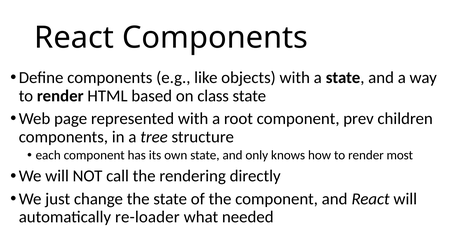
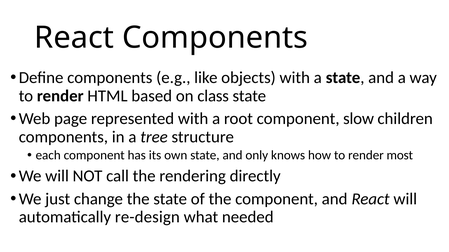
prev: prev -> slow
re-loader: re-loader -> re-design
